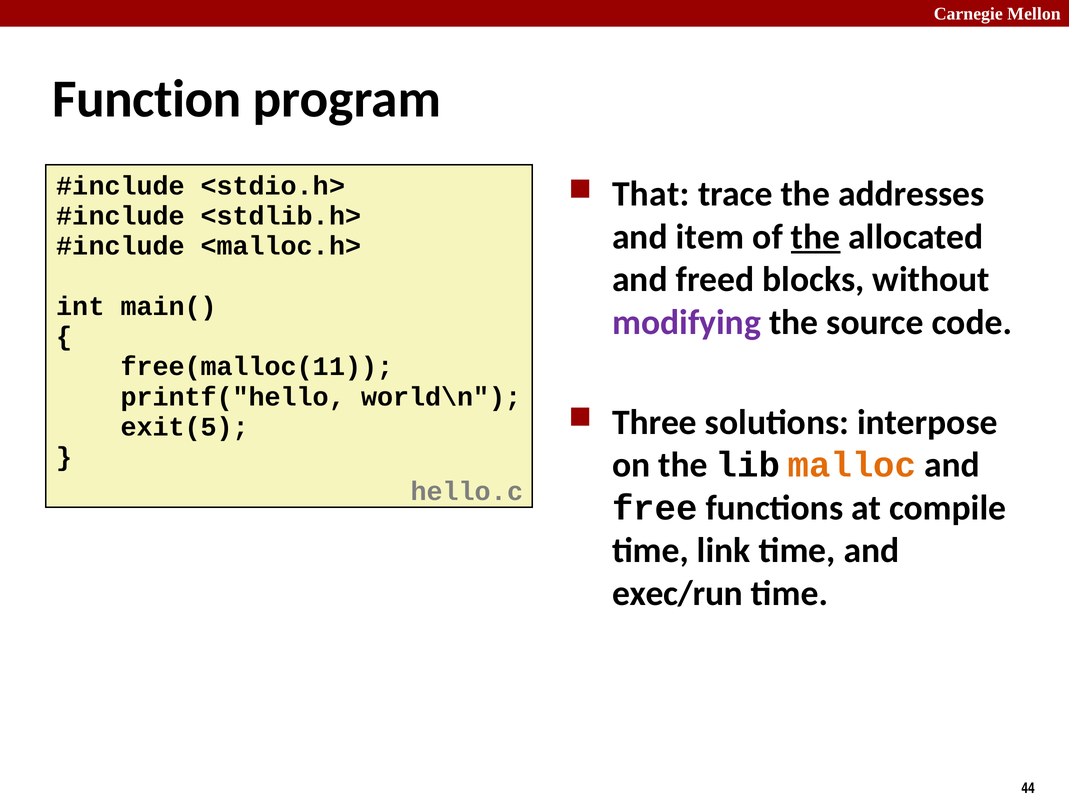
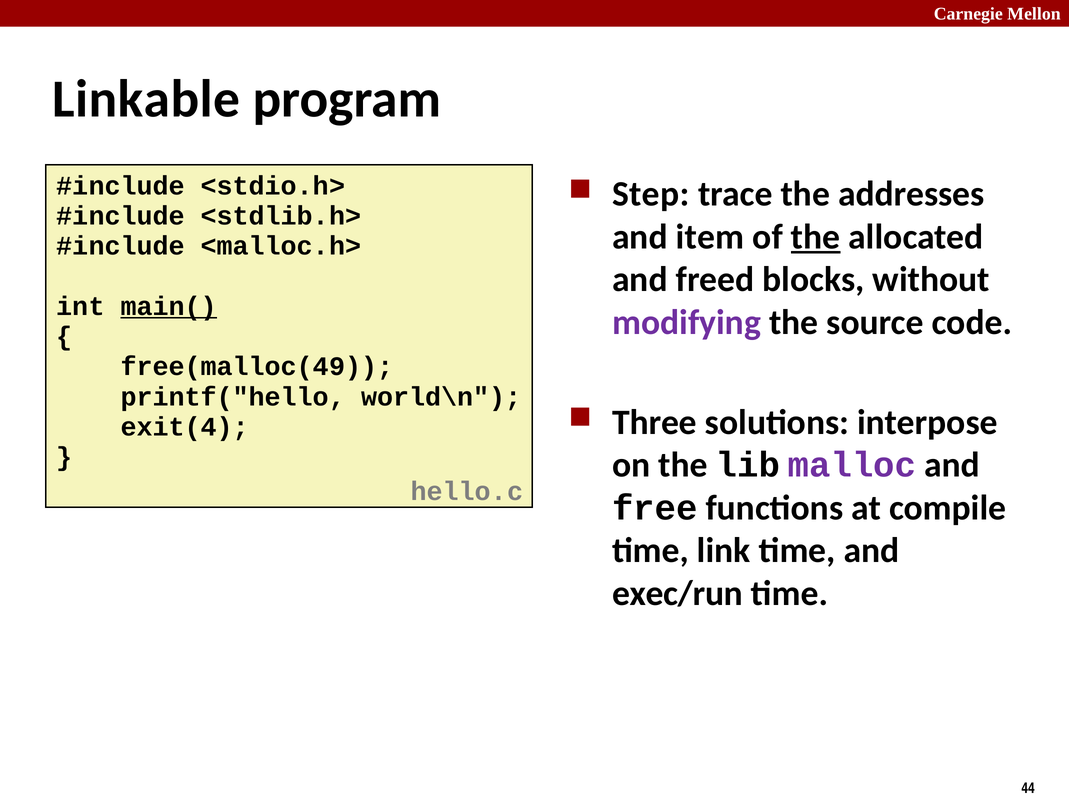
Function: Function -> Linkable
That: That -> Step
main( underline: none -> present
free(malloc(11: free(malloc(11 -> free(malloc(49
exit(5: exit(5 -> exit(4
malloc colour: orange -> purple
